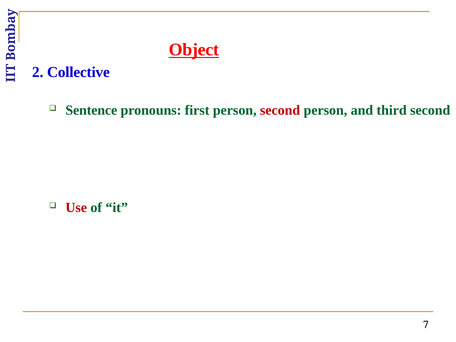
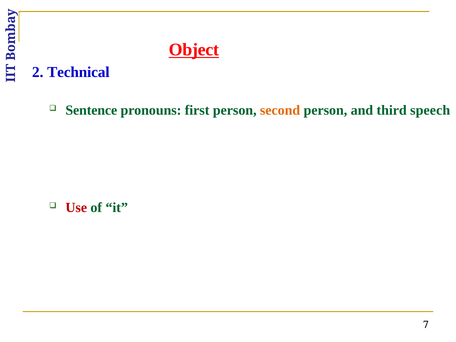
Collective: Collective -> Technical
second at (280, 110) colour: red -> orange
third second: second -> speech
